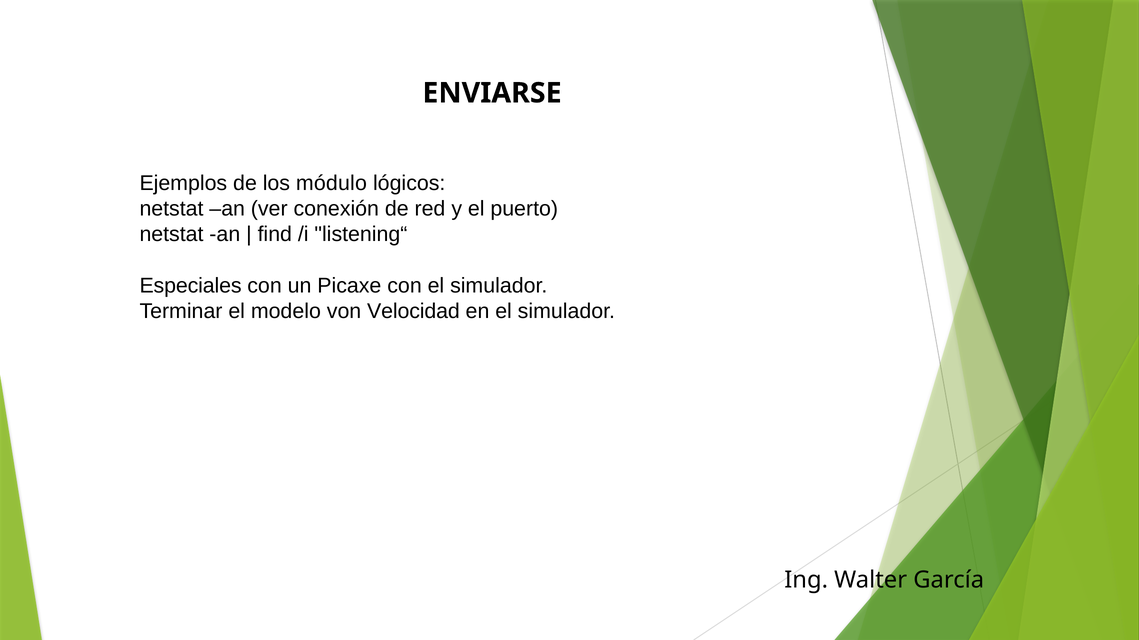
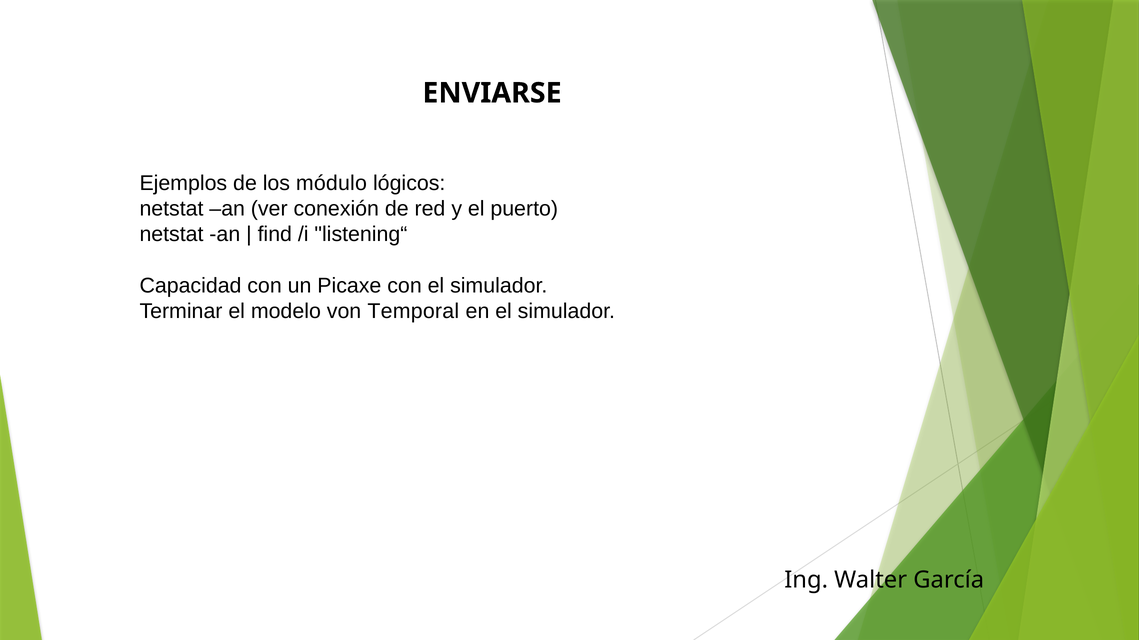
Especiales: Especiales -> Capacidad
Velocidad: Velocidad -> Temporal
